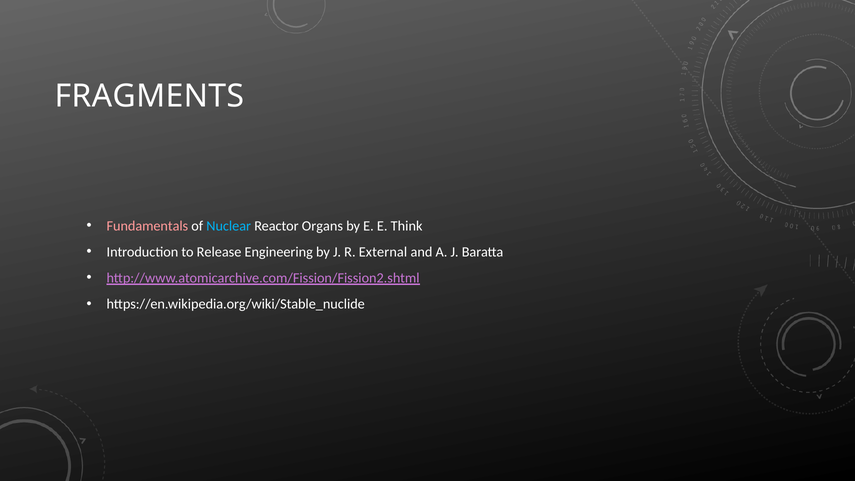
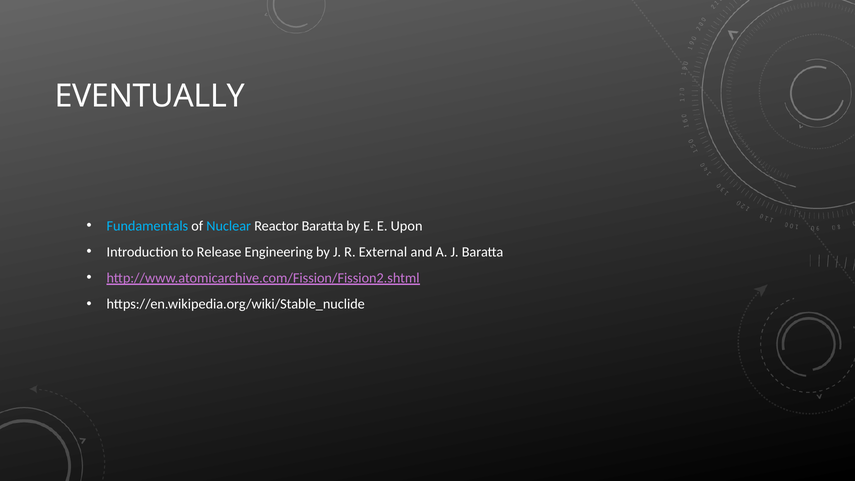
FRAGMENTS: FRAGMENTS -> EVENTUALLY
Fundamentals colour: pink -> light blue
Reactor Organs: Organs -> Baratta
Think: Think -> Upon
